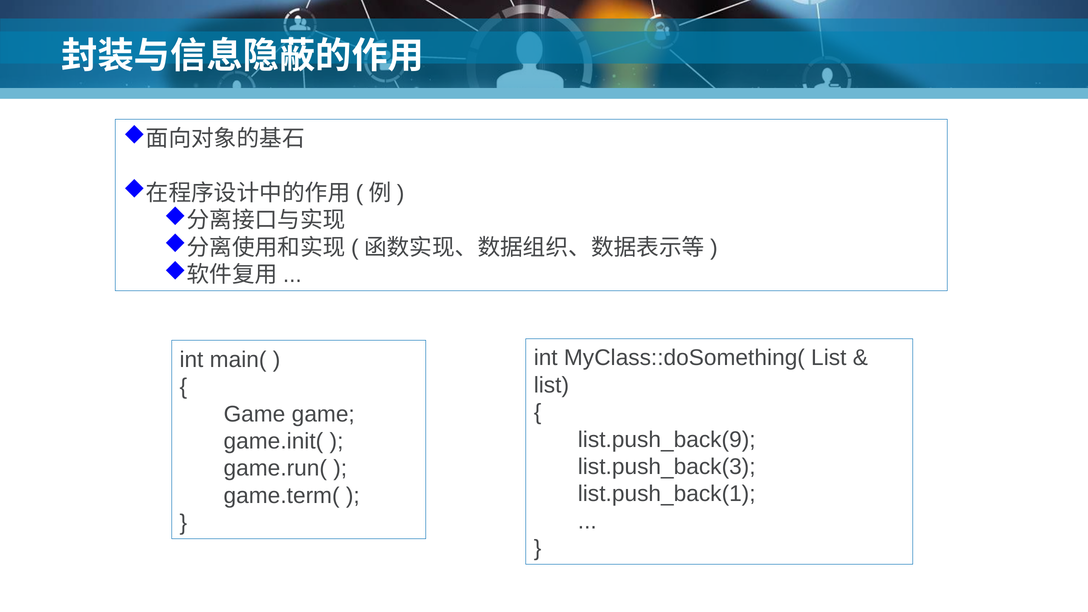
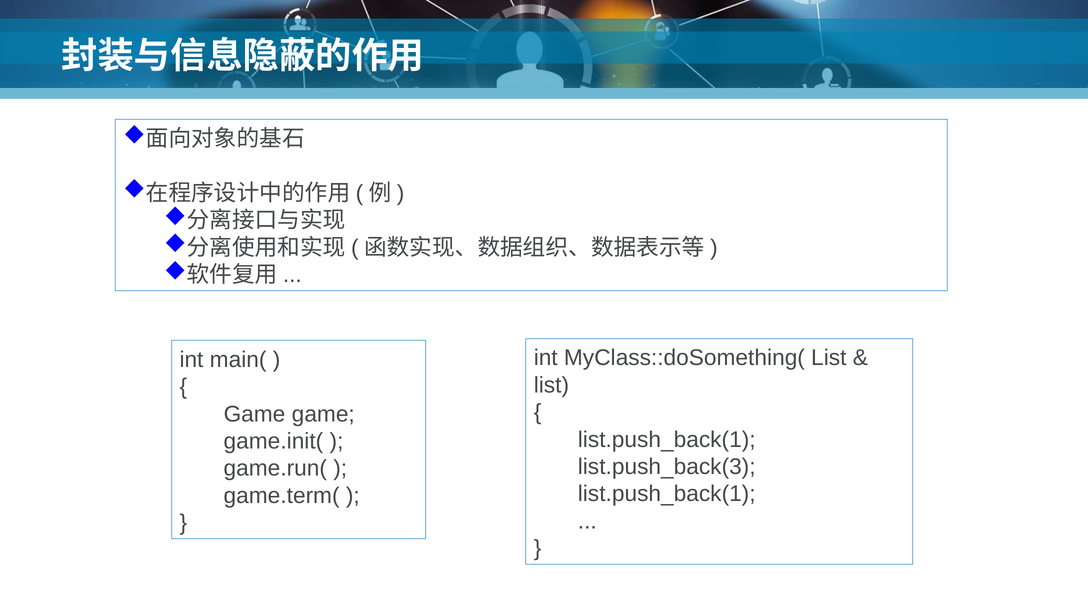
list.push_back(9 at (667, 440): list.push_back(9 -> list.push_back(1
